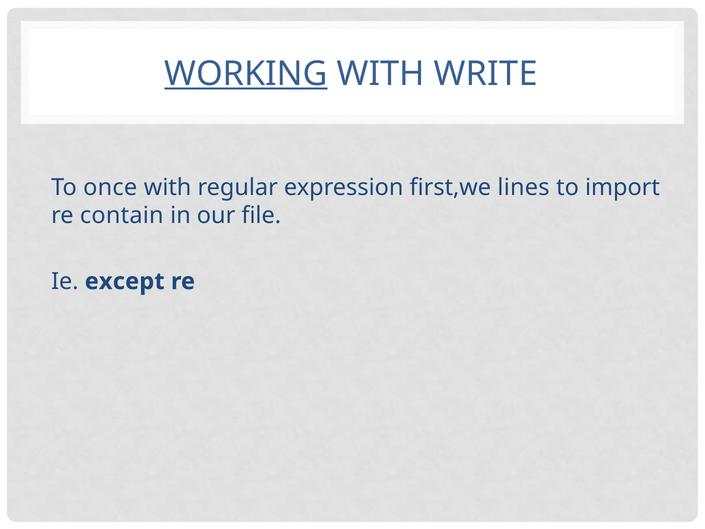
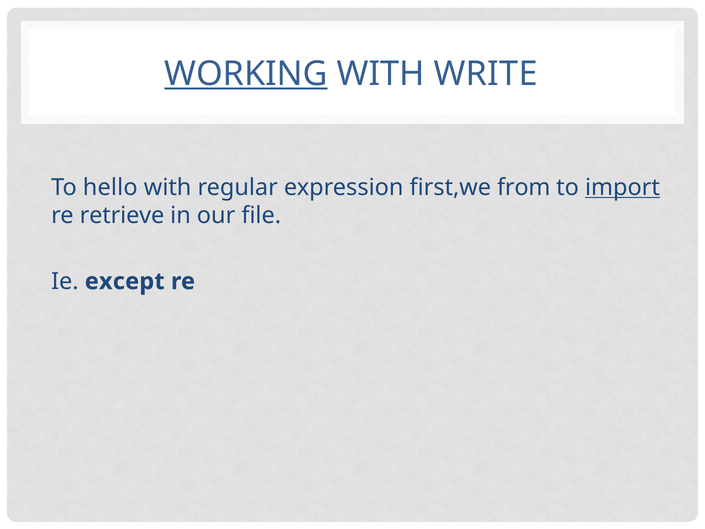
once: once -> hello
lines: lines -> from
import underline: none -> present
contain: contain -> retrieve
